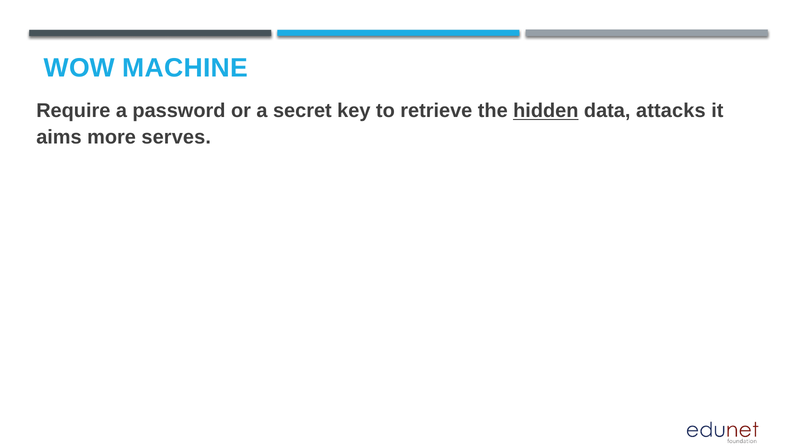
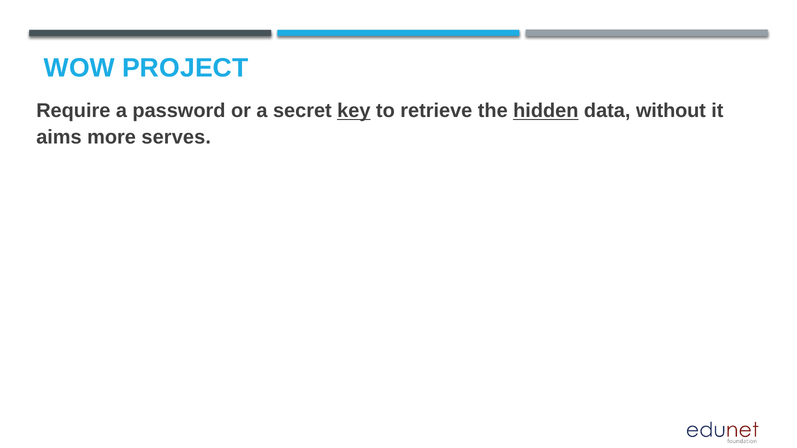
MACHINE: MACHINE -> PROJECT
key underline: none -> present
attacks: attacks -> without
